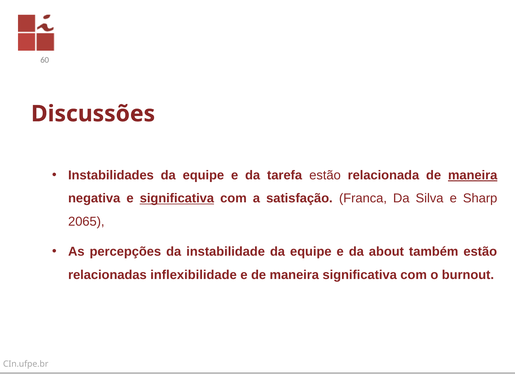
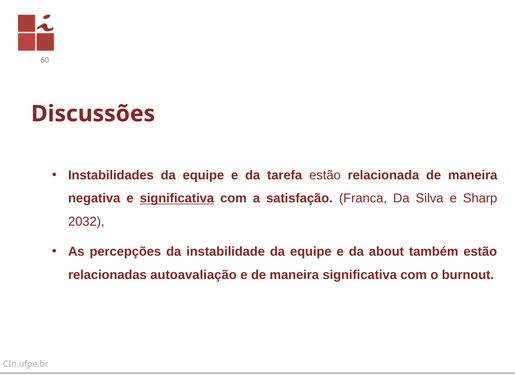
maneira at (473, 175) underline: present -> none
2065: 2065 -> 2032
inflexibilidade: inflexibilidade -> autoavaliação
